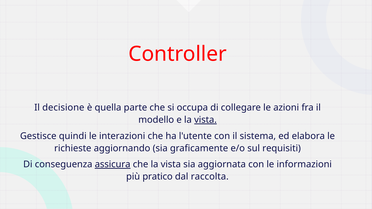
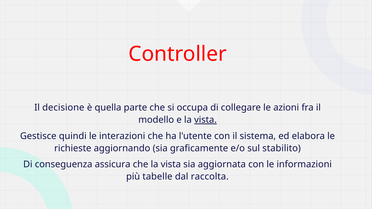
requisiti: requisiti -> stabilito
assicura underline: present -> none
pratico: pratico -> tabelle
